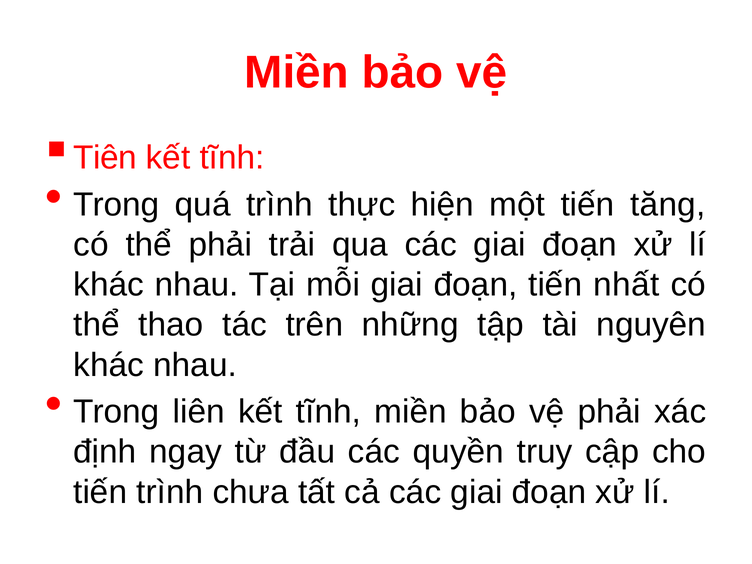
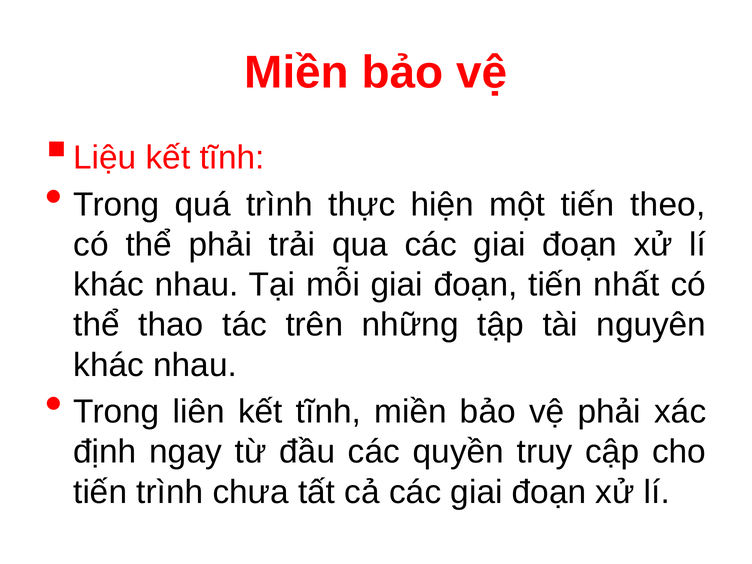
Tiên: Tiên -> Liệu
tăng: tăng -> theo
